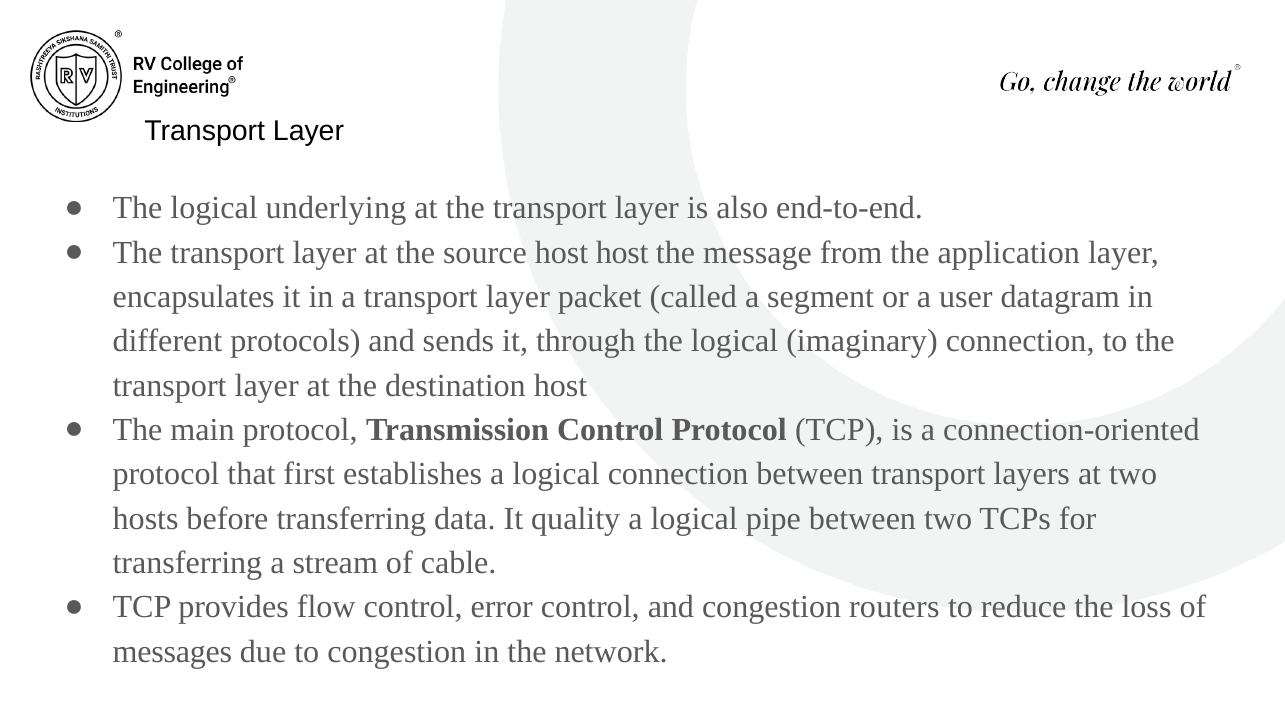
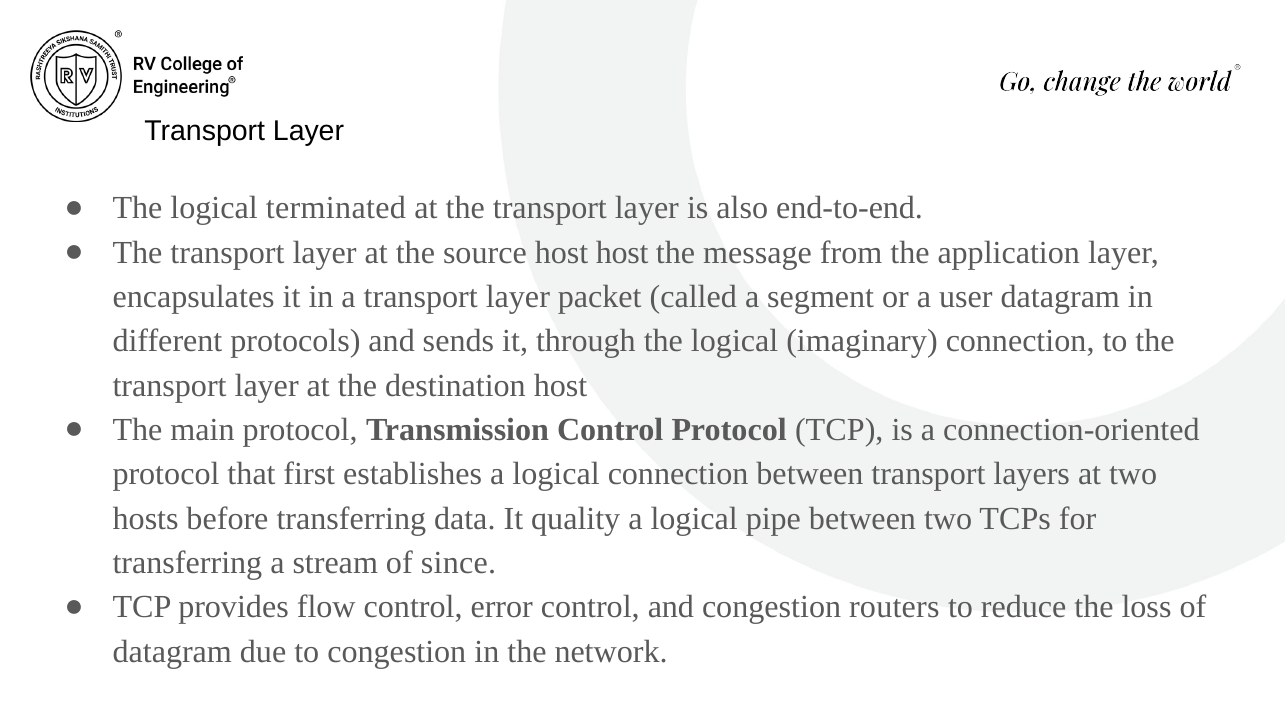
underlying: underlying -> terminated
cable: cable -> since
messages at (172, 651): messages -> datagram
